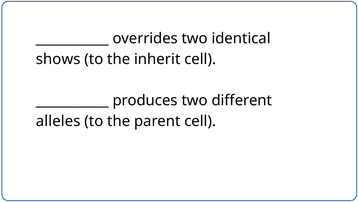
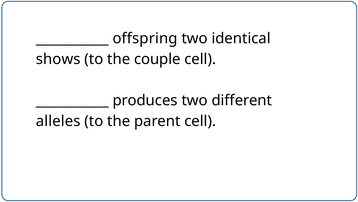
overrides: overrides -> offspring
inherit: inherit -> couple
